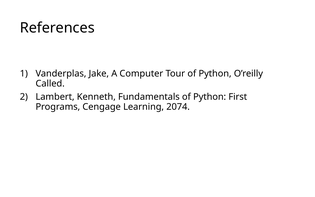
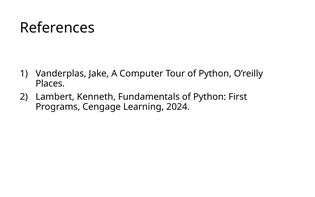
Called: Called -> Places
2074: 2074 -> 2024
